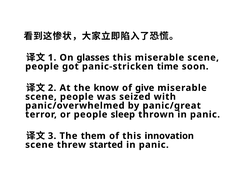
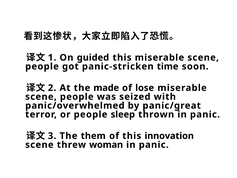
glasses: glasses -> guided
know: know -> made
give: give -> lose
started: started -> woman
